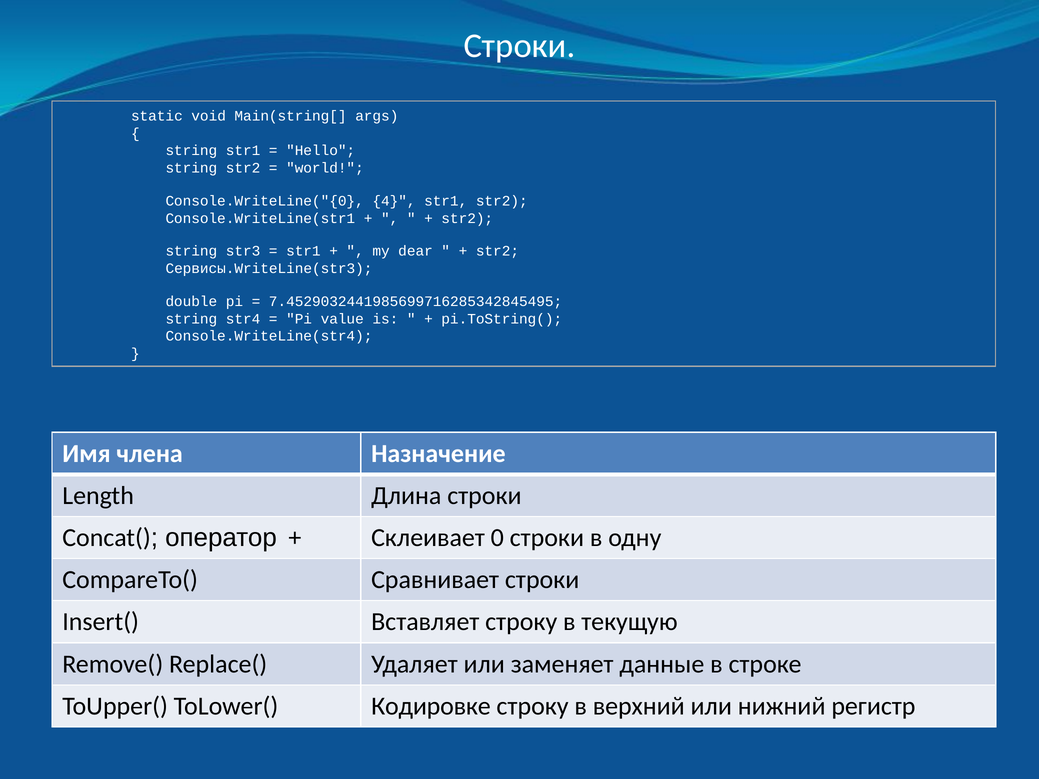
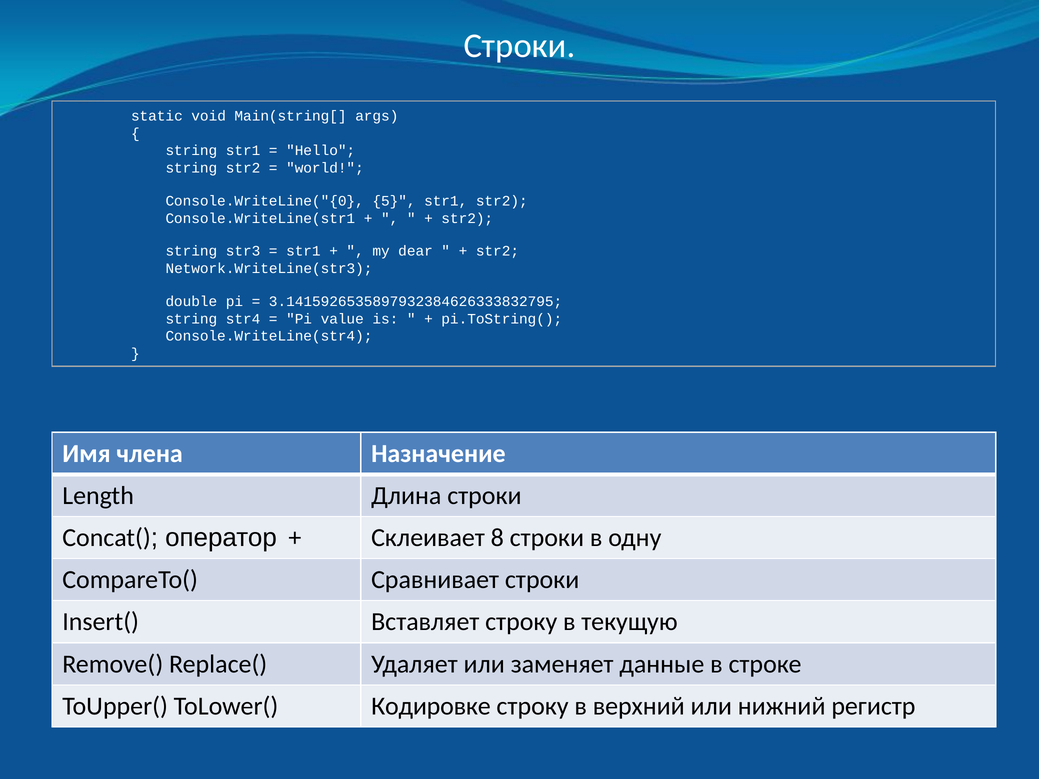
4: 4 -> 5
Сервисы.WriteLine(str3: Сервисы.WriteLine(str3 -> Network.WriteLine(str3
7.4529032441985699716285342845495: 7.4529032441985699716285342845495 -> 3.1415926535897932384626333832795
0: 0 -> 8
